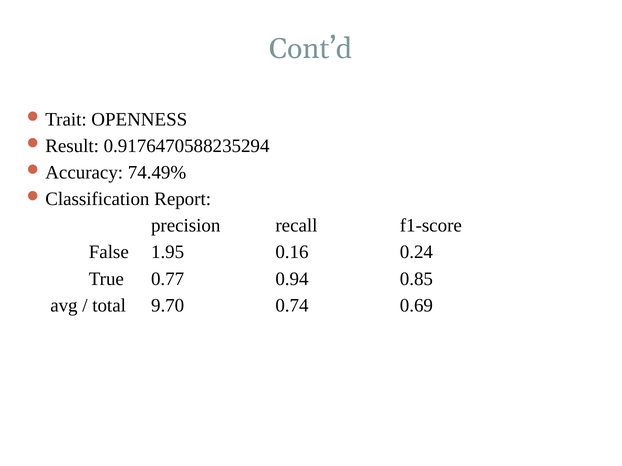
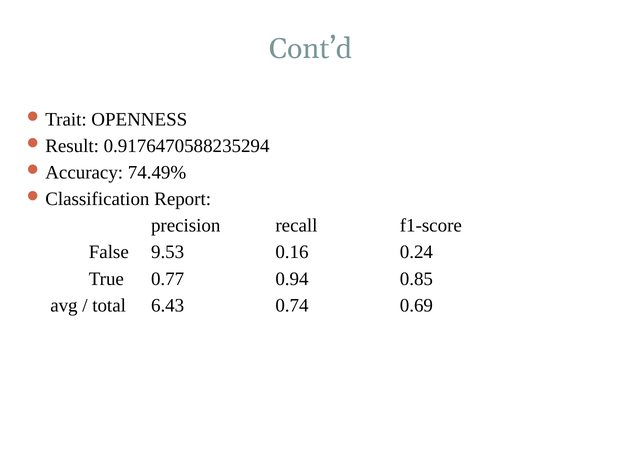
1.95: 1.95 -> 9.53
9.70: 9.70 -> 6.43
